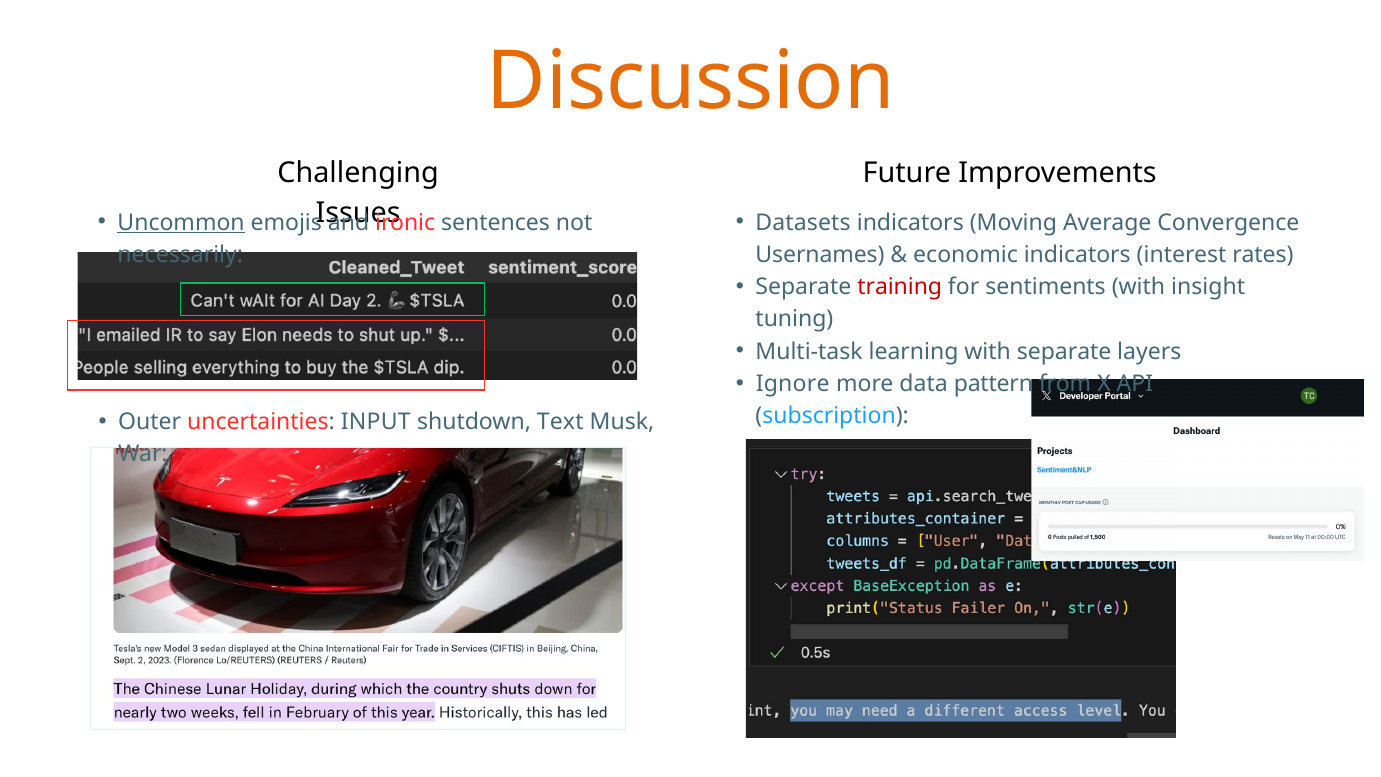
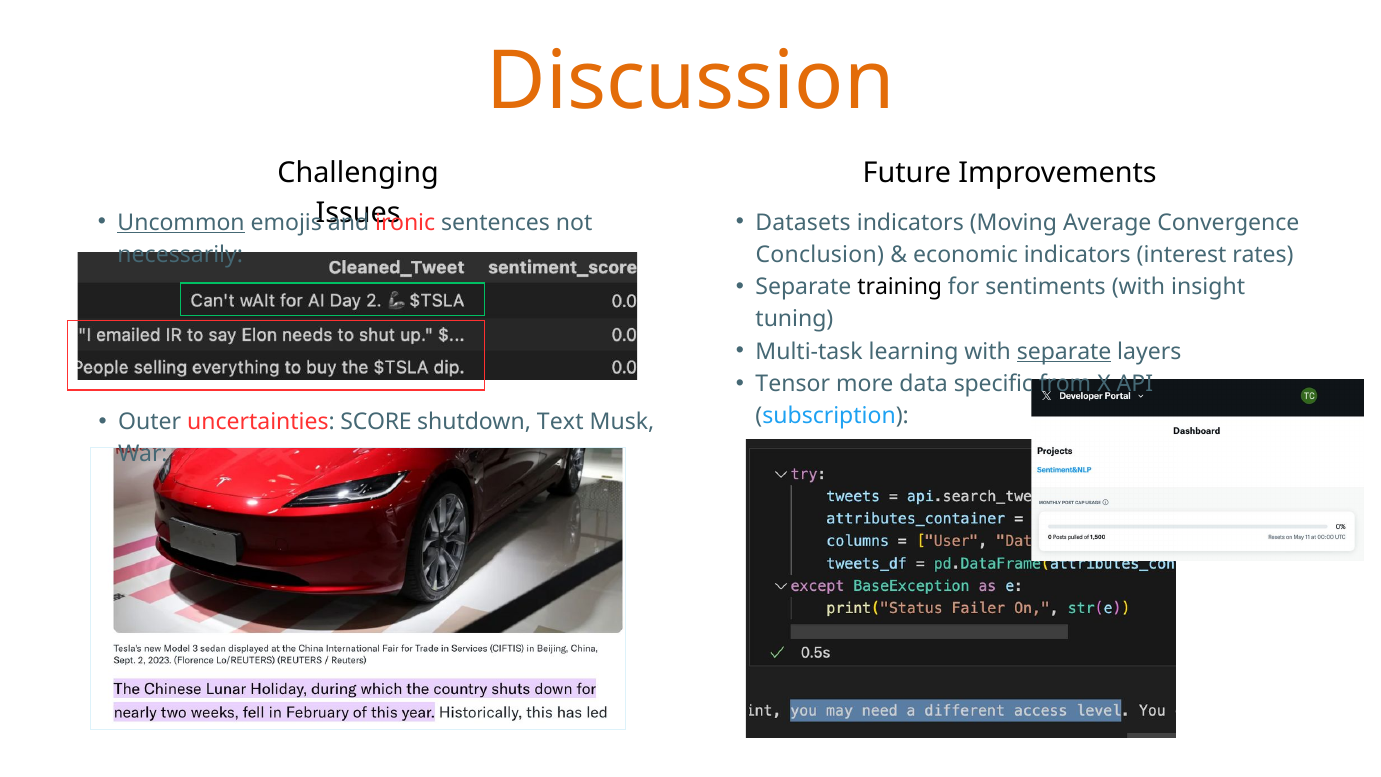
Usernames: Usernames -> Conclusion
training colour: red -> black
separate at (1064, 351) underline: none -> present
Ignore: Ignore -> Tensor
pattern: pattern -> specific
INPUT: INPUT -> SCORE
